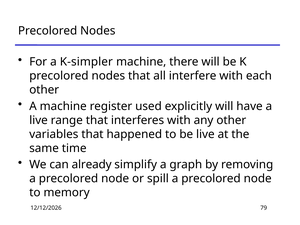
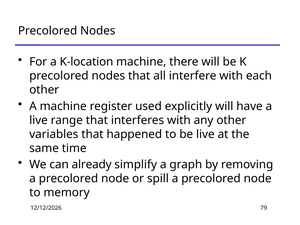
K-simpler: K-simpler -> K-location
